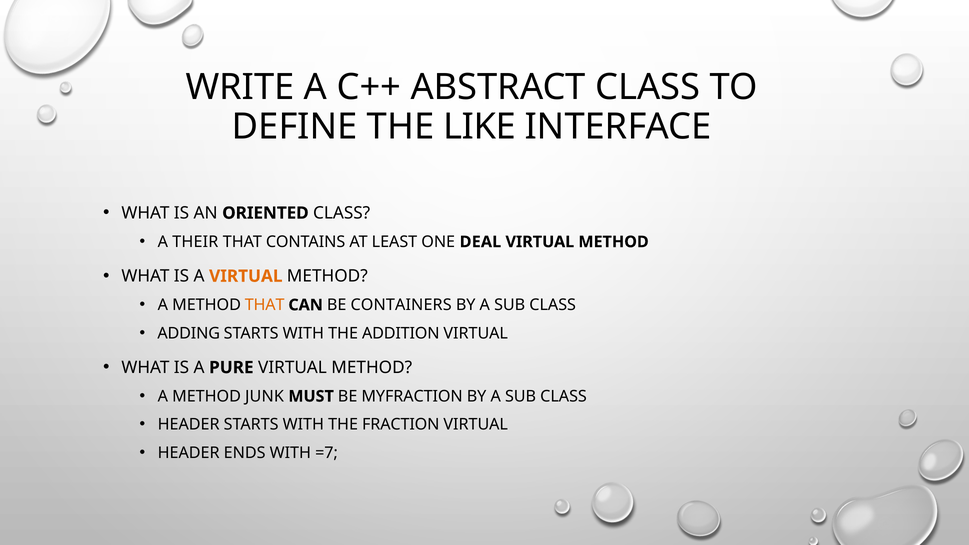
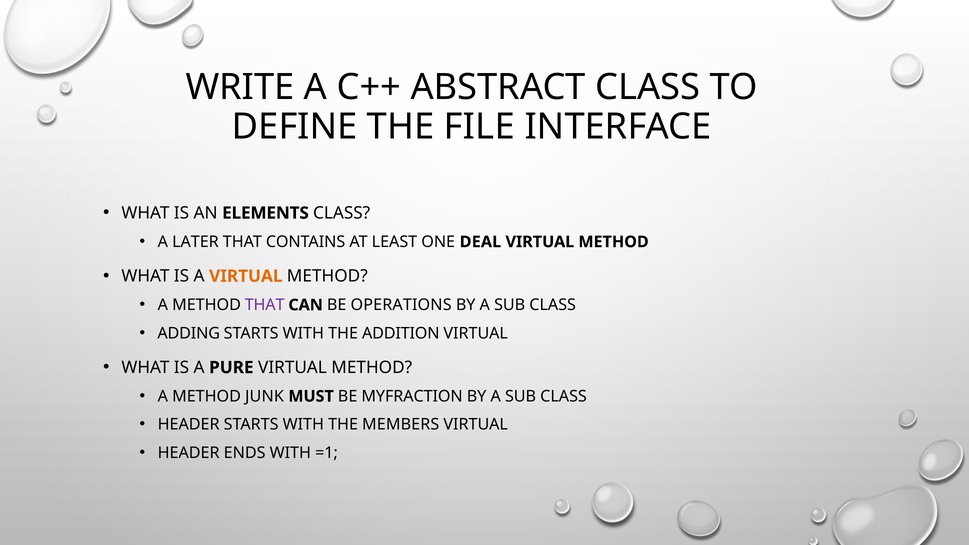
LIKE: LIKE -> FILE
ORIENTED: ORIENTED -> ELEMENTS
THEIR: THEIR -> LATER
THAT at (265, 305) colour: orange -> purple
CONTAINERS: CONTAINERS -> OPERATIONS
FRACTION: FRACTION -> MEMBERS
=7: =7 -> =1
